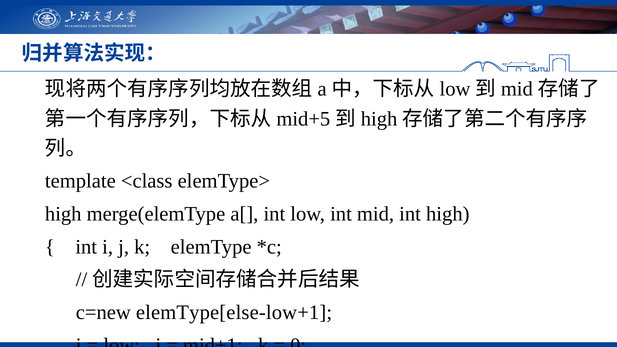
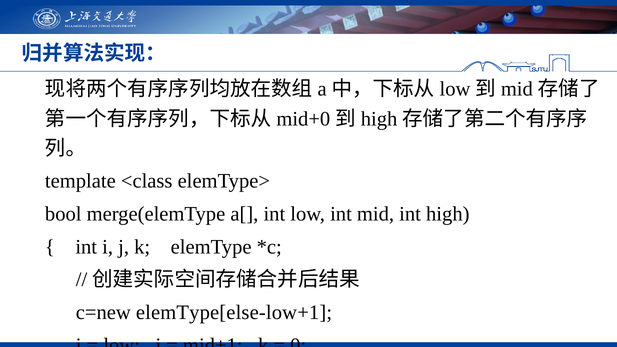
mid+5: mid+5 -> mid+0
high at (63, 214): high -> bool
